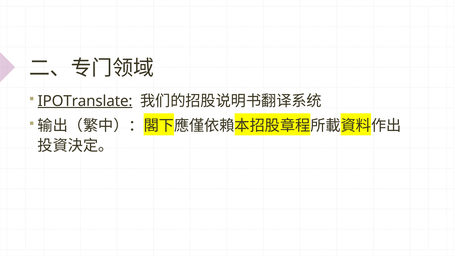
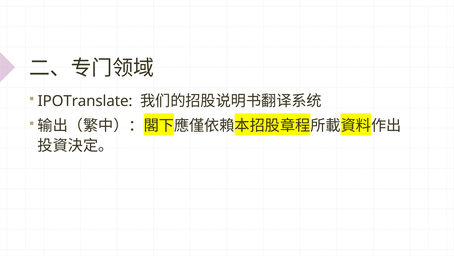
IPOTranslate underline: present -> none
